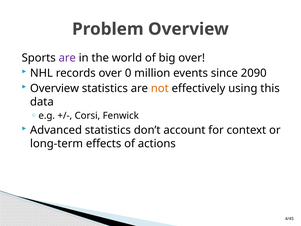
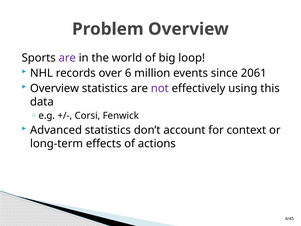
big over: over -> loop
0: 0 -> 6
2090: 2090 -> 2061
not colour: orange -> purple
